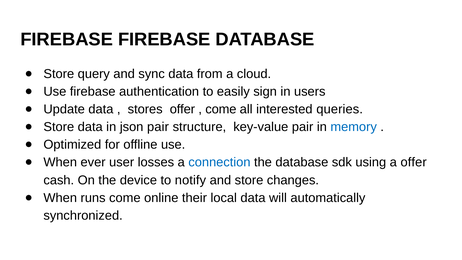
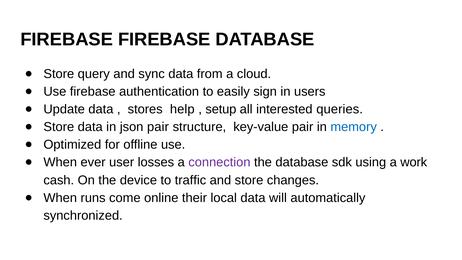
stores offer: offer -> help
come at (221, 109): come -> setup
connection colour: blue -> purple
a offer: offer -> work
notify: notify -> traffic
